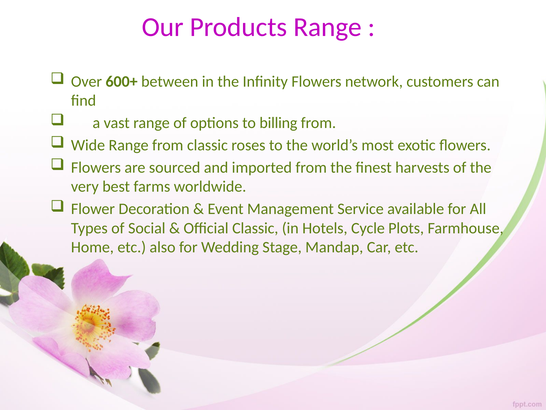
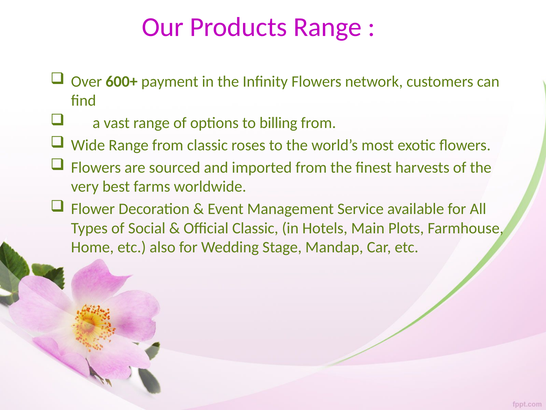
between: between -> payment
Cycle: Cycle -> Main
